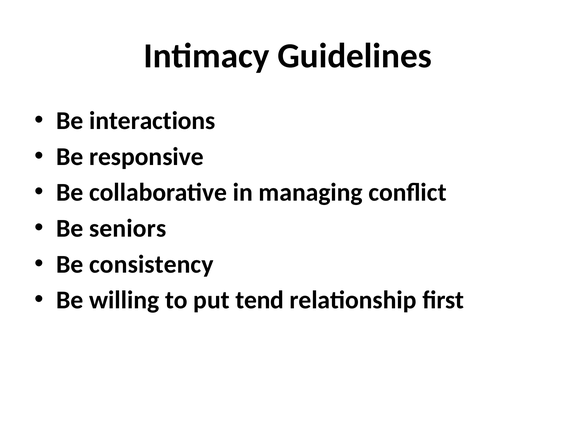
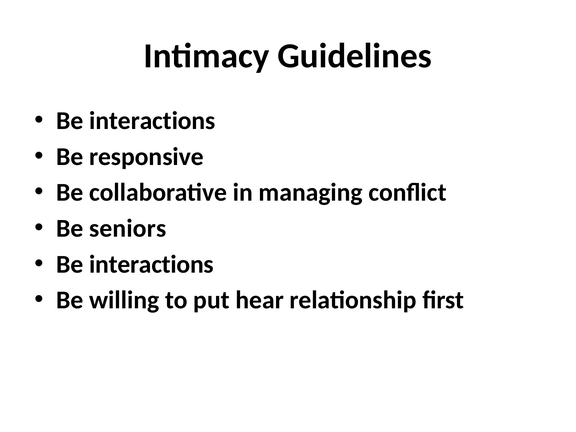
consistency at (151, 264): consistency -> interactions
tend: tend -> hear
